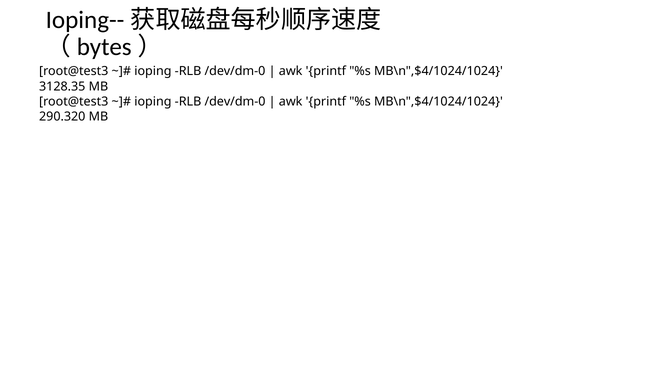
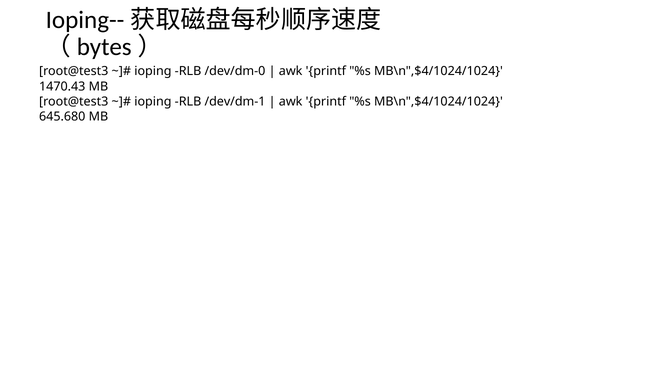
3128.35: 3128.35 -> 1470.43
/dev/dm-0 at (235, 102): /dev/dm-0 -> /dev/dm-1
290.320: 290.320 -> 645.680
